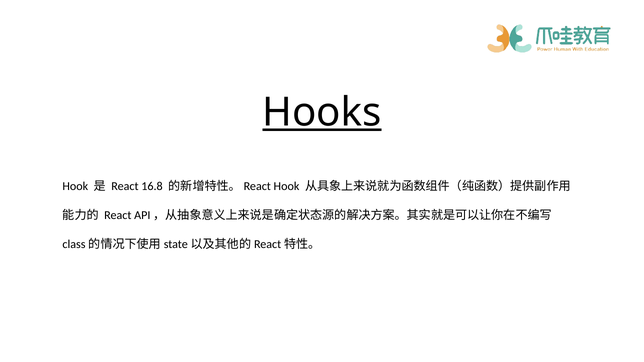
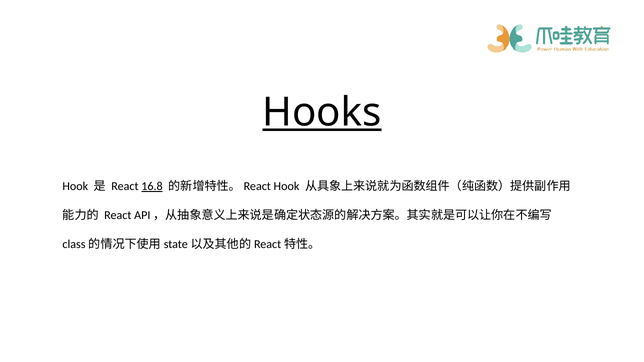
16.8 underline: none -> present
